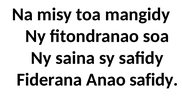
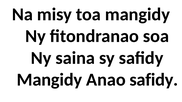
Fiderana at (49, 80): Fiderana -> Mangidy
